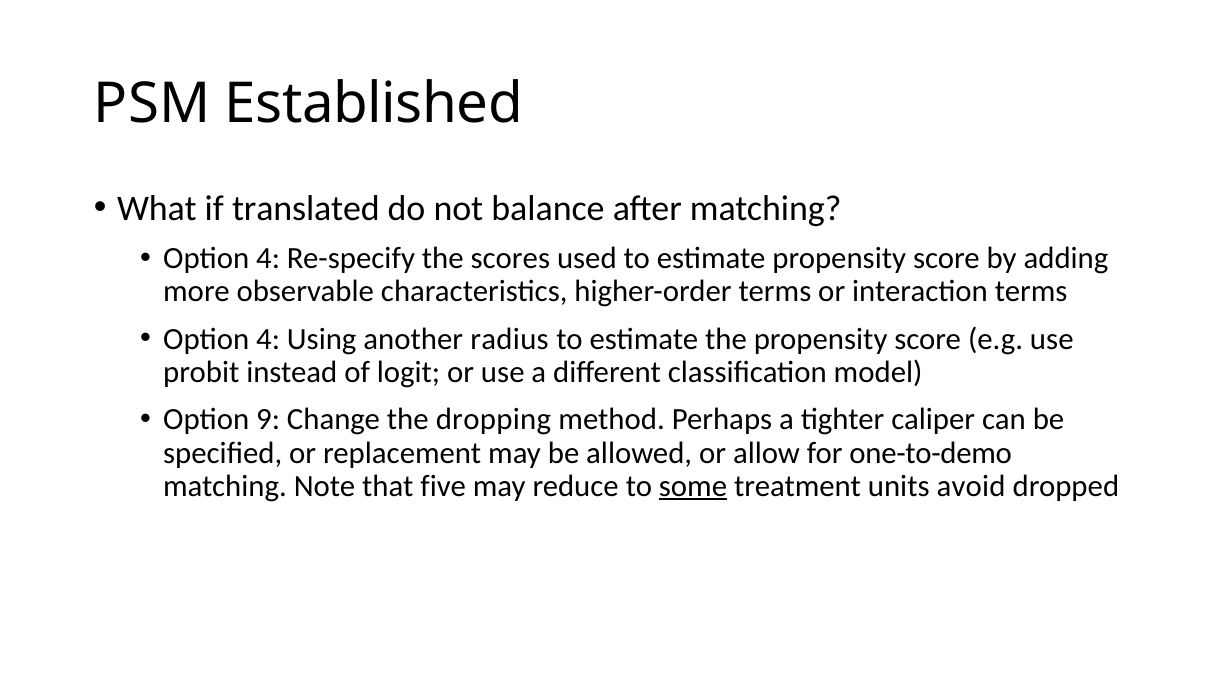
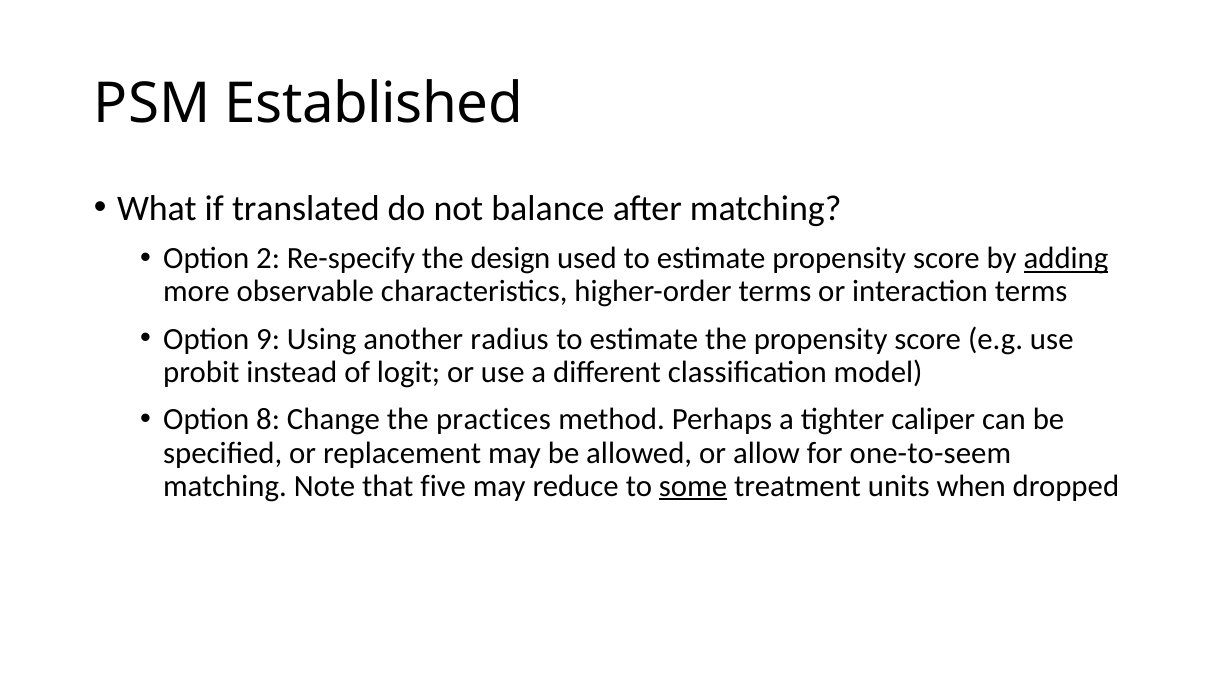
4 at (268, 258): 4 -> 2
scores: scores -> design
adding underline: none -> present
4 at (268, 339): 4 -> 9
9: 9 -> 8
dropping: dropping -> practices
one-to-demo: one-to-demo -> one-to-seem
avoid: avoid -> when
